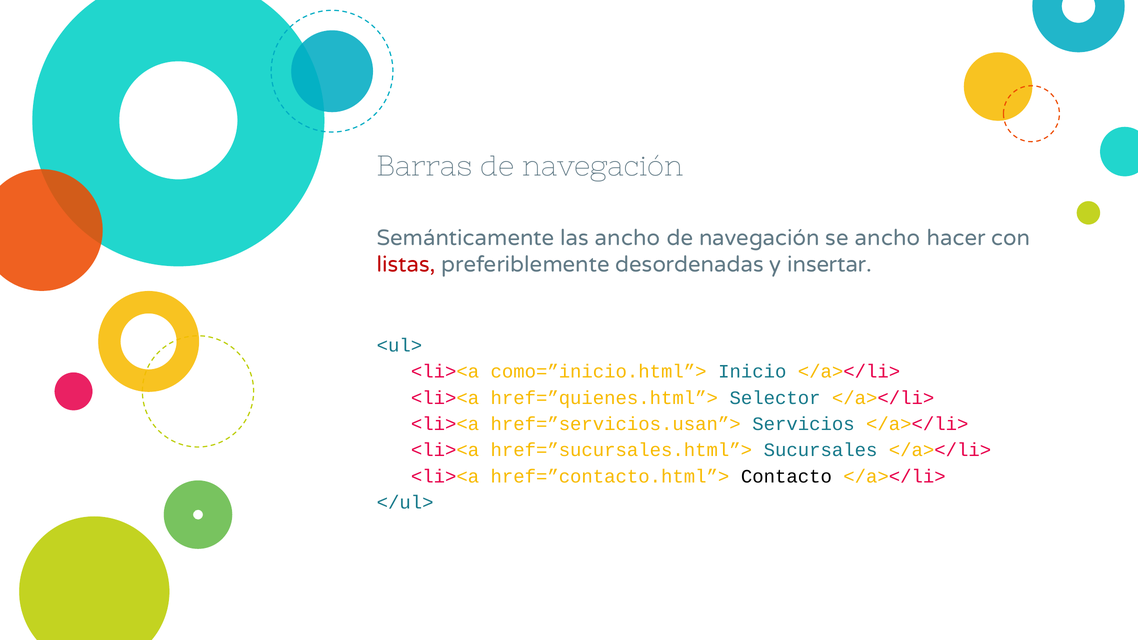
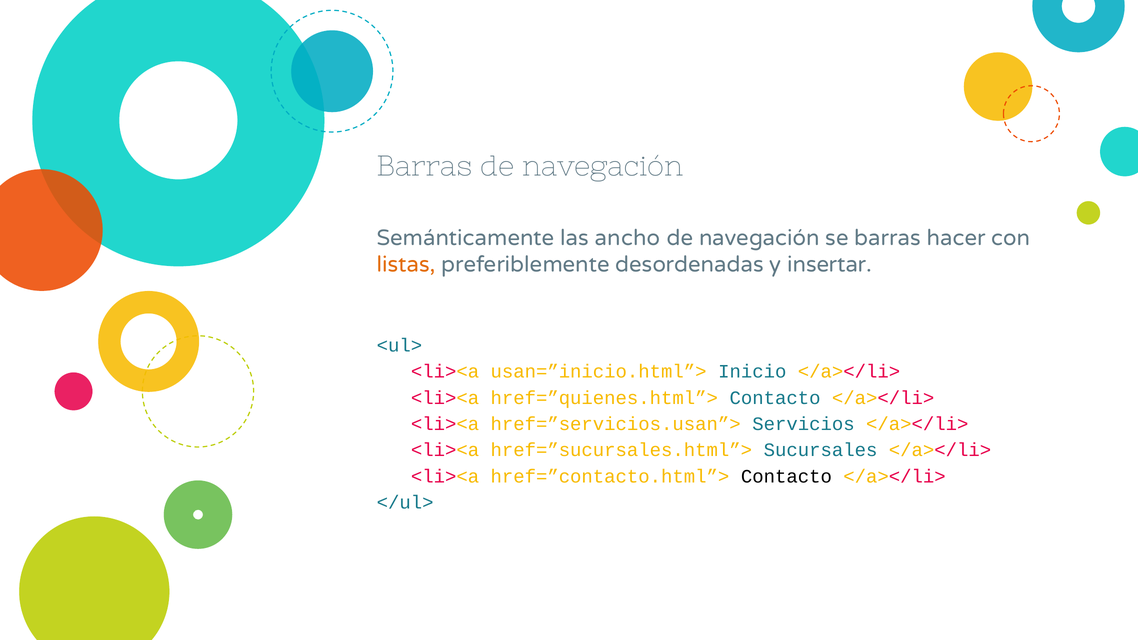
se ancho: ancho -> barras
listas colour: red -> orange
como=”inicio.html”>: como=”inicio.html”> -> usan=”inicio.html”>
href=”quienes.html”> Selector: Selector -> Contacto
